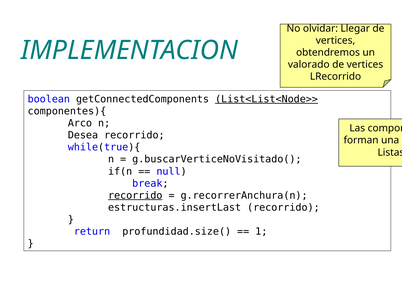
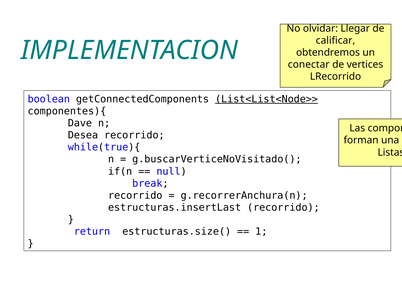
vertices at (336, 40): vertices -> calificar
valorado: valorado -> conectar
Arco: Arco -> Dave
recorrido at (135, 196) underline: present -> none
profundidad.size(: profundidad.size( -> estructuras.size(
